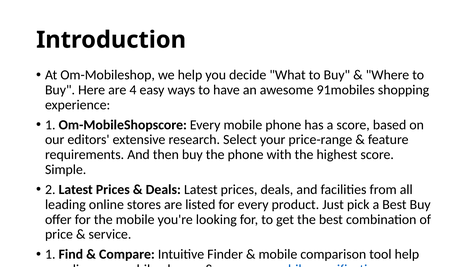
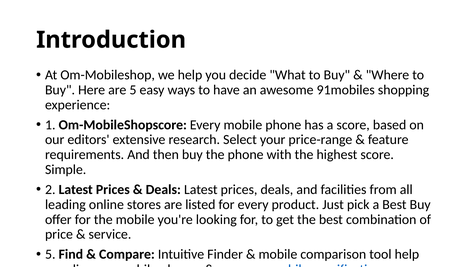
are 4: 4 -> 5
1 at (50, 254): 1 -> 5
